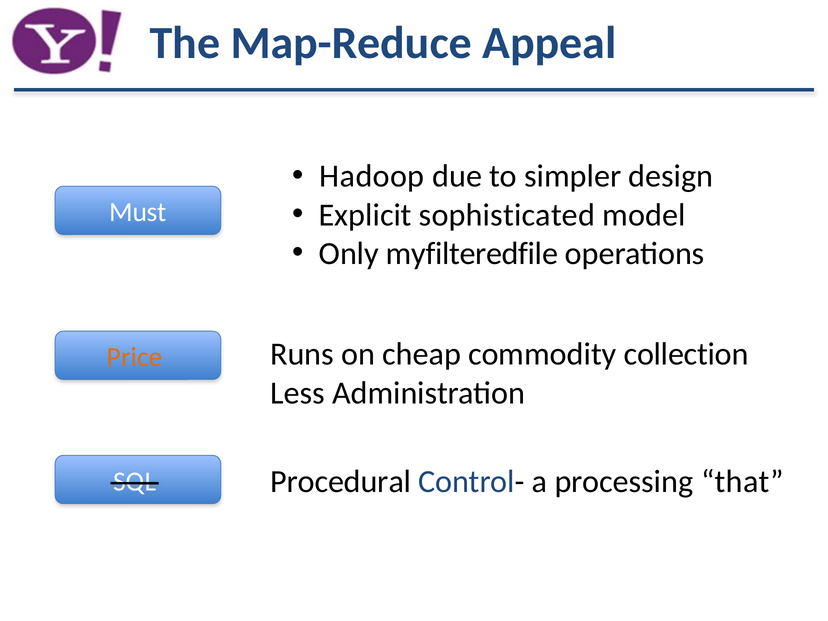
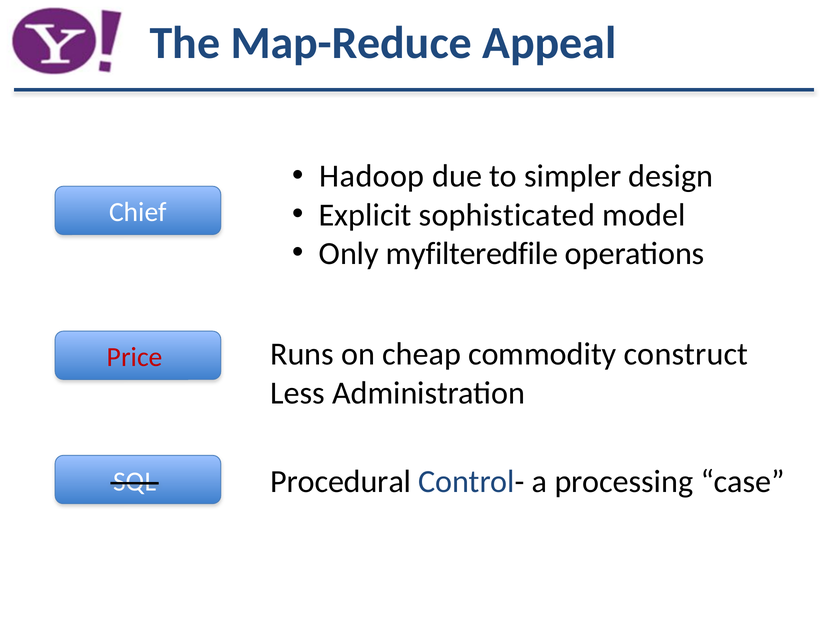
Must: Must -> Chief
Price colour: orange -> red
collection: collection -> construct
that: that -> case
